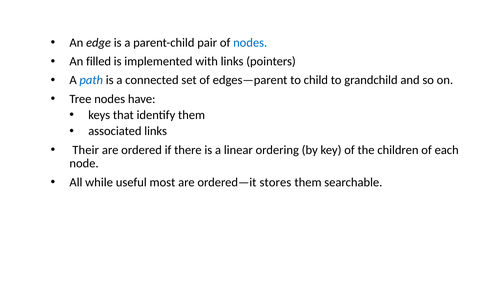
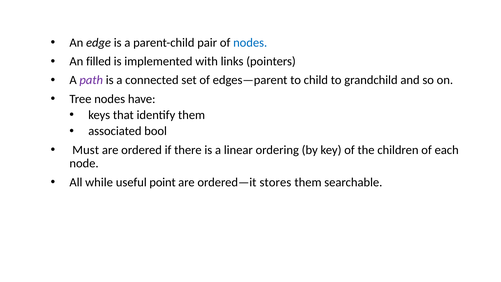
path colour: blue -> purple
associated links: links -> bool
Their: Their -> Must
most: most -> point
